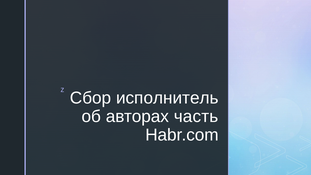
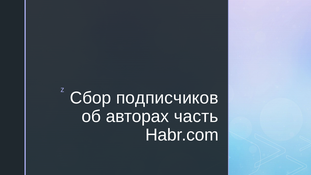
исполнитель: исполнитель -> подписчиков
